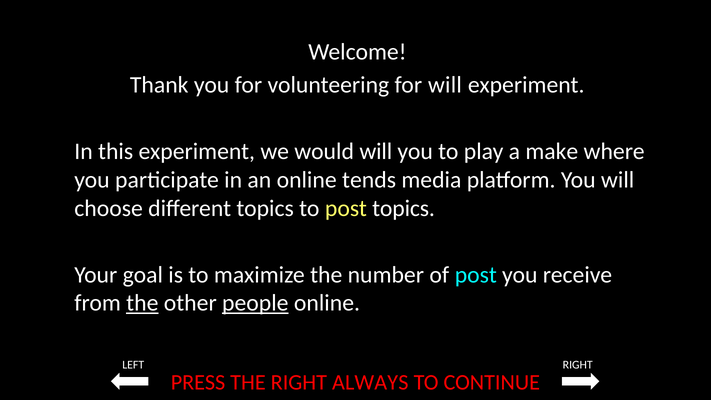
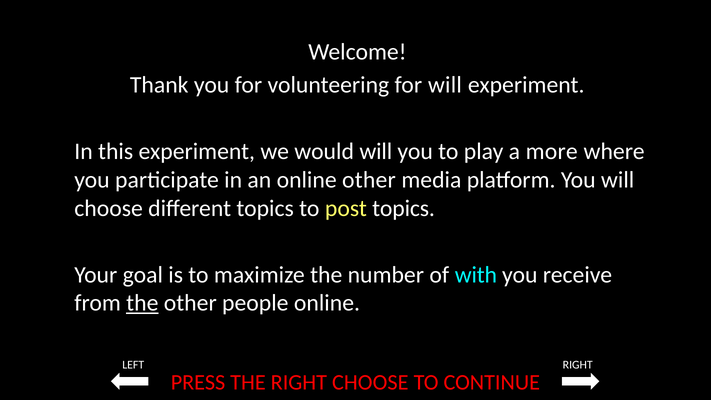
make: make -> more
online tends: tends -> other
of post: post -> with
people underline: present -> none
RIGHT ALWAYS: ALWAYS -> CHOOSE
